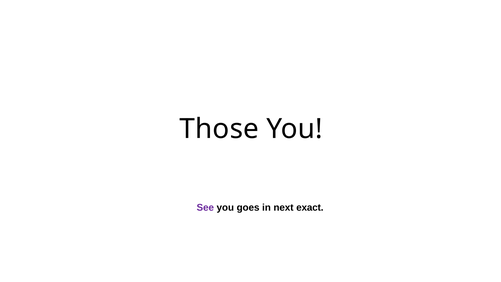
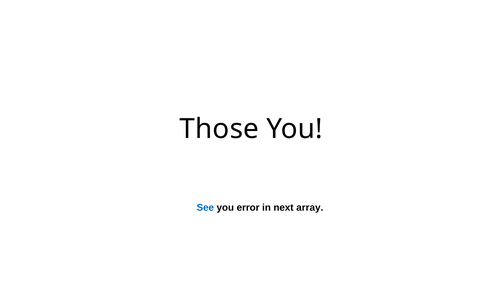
See colour: purple -> blue
goes: goes -> error
exact: exact -> array
